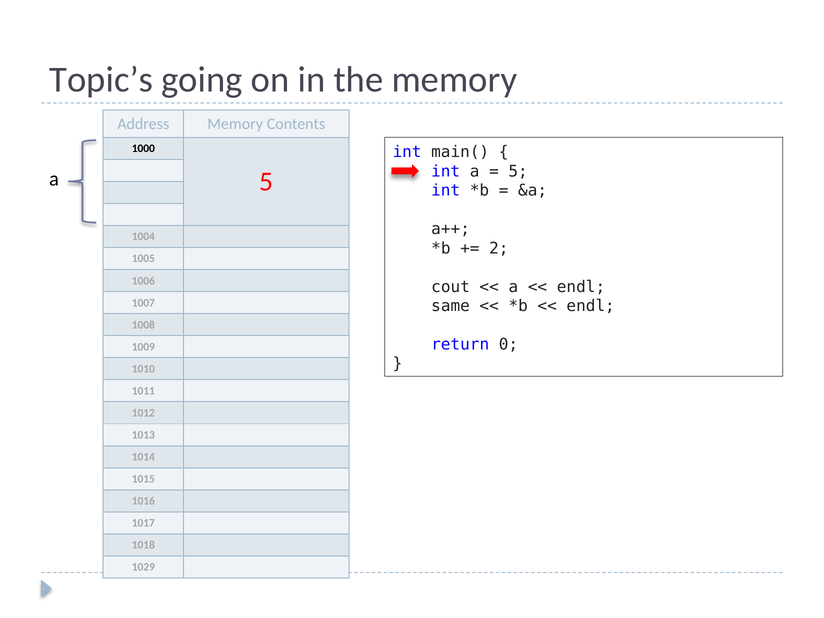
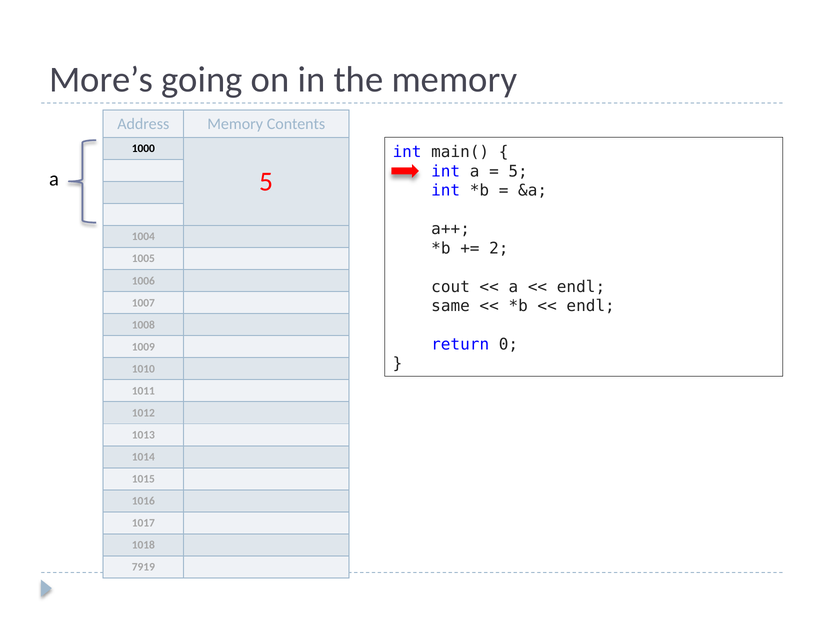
Topic’s: Topic’s -> More’s
1029: 1029 -> 7919
